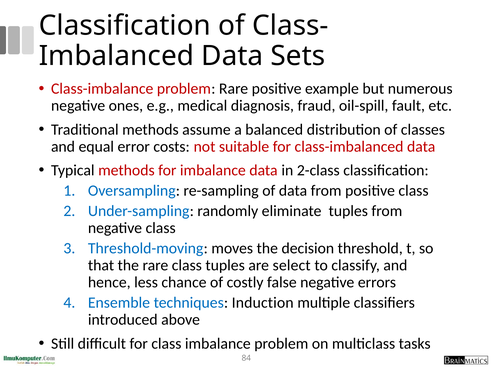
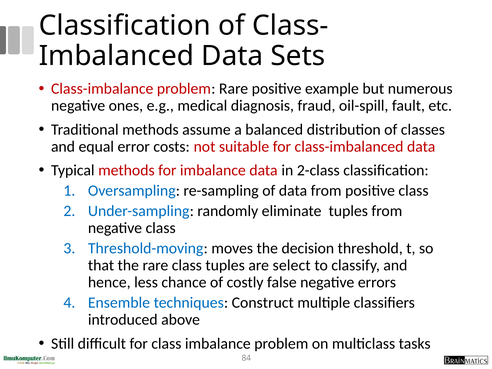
Induction: Induction -> Construct
